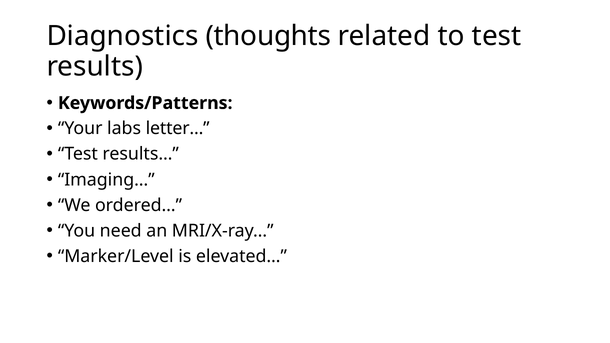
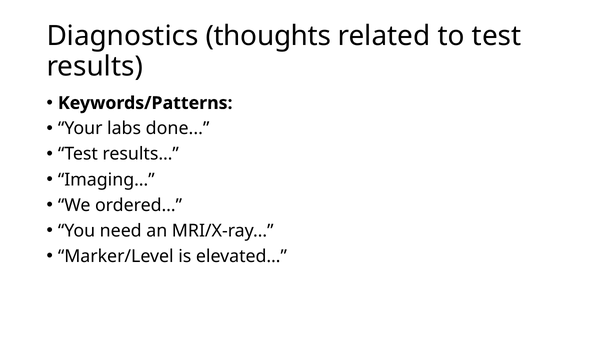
letter: letter -> done
